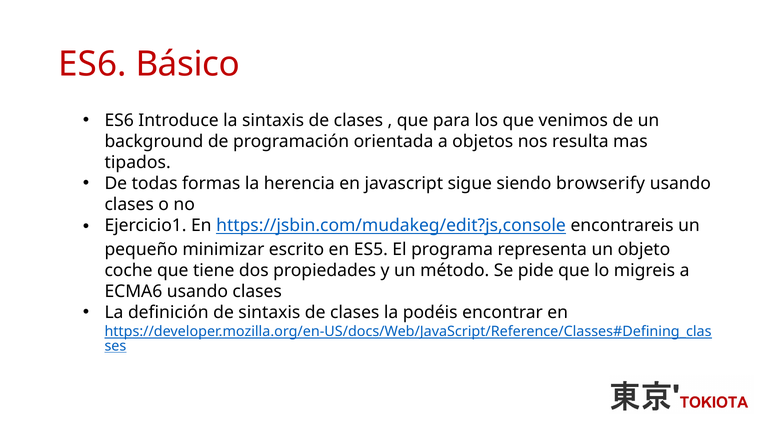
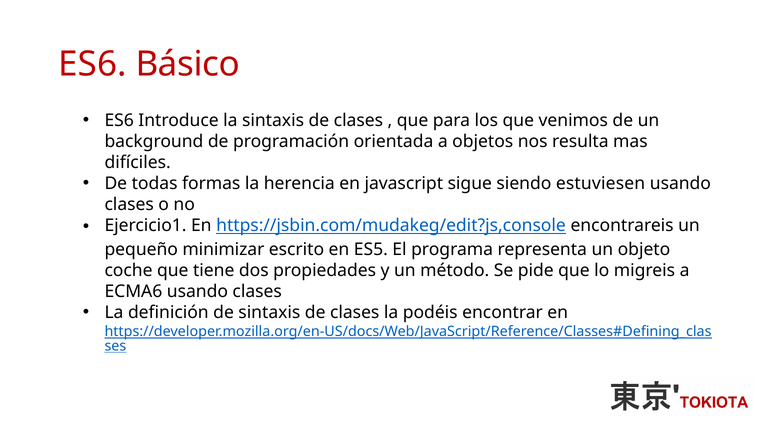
tipados: tipados -> difíciles
browserify: browserify -> estuviesen
